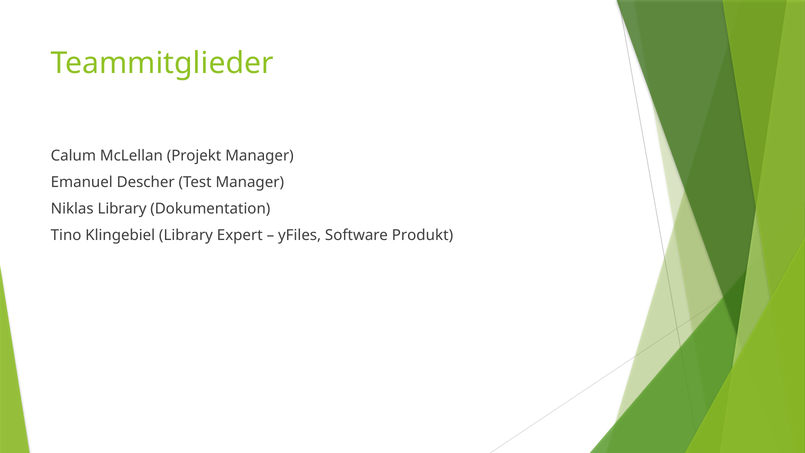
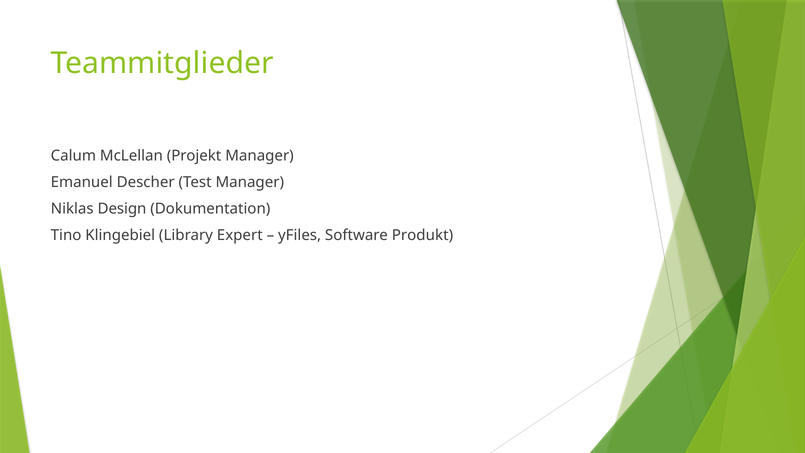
Niklas Library: Library -> Design
